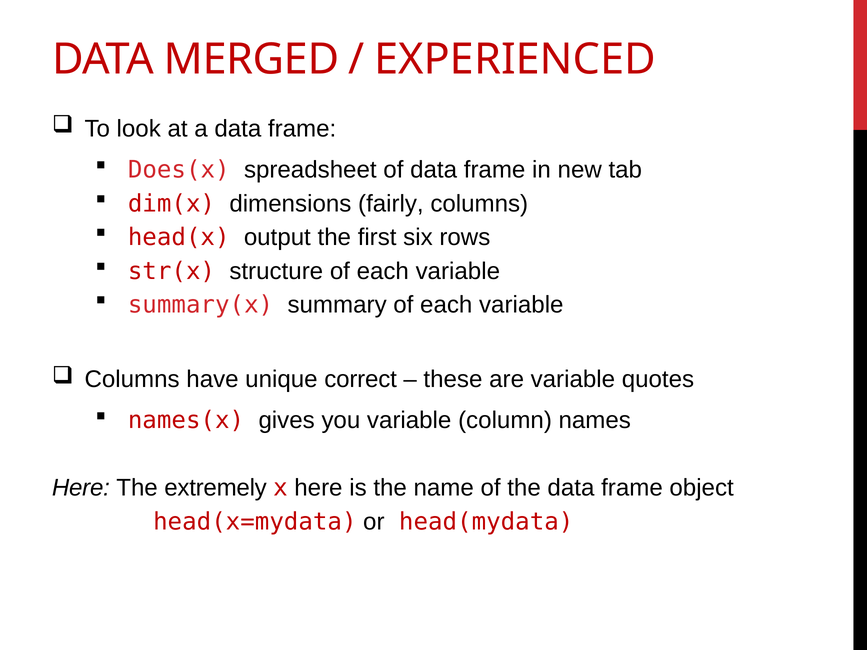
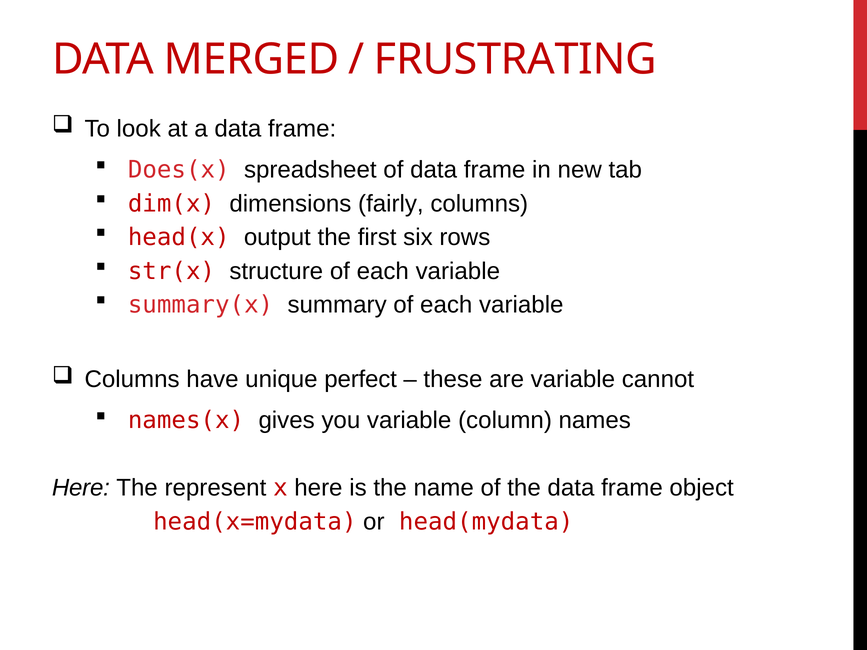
EXPERIENCED: EXPERIENCED -> FRUSTRATING
correct: correct -> perfect
quotes: quotes -> cannot
extremely: extremely -> represent
